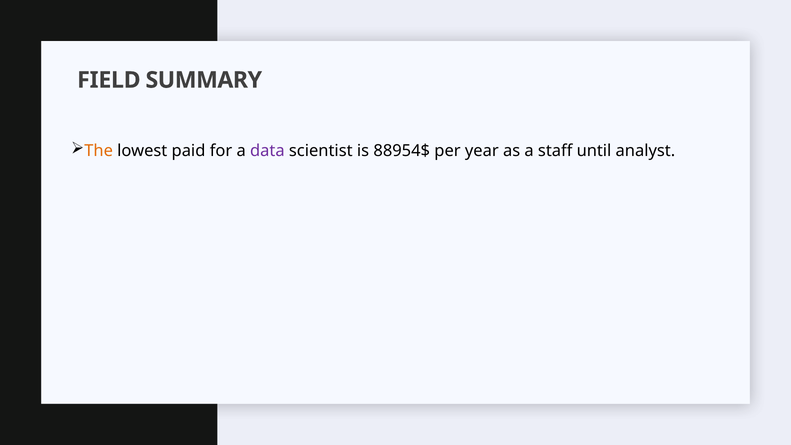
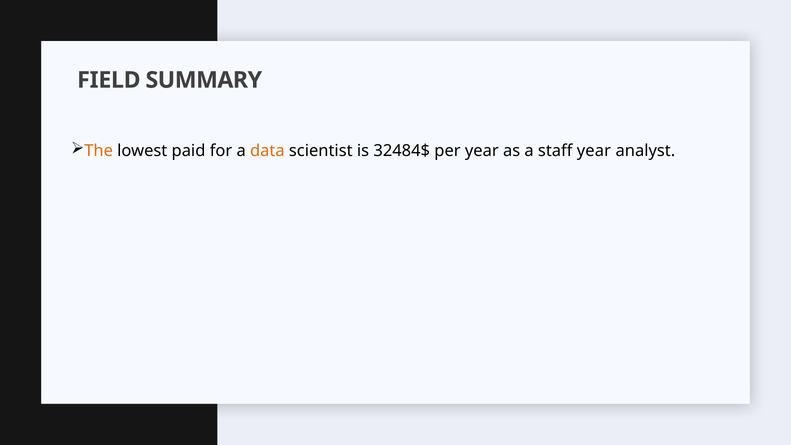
data colour: purple -> orange
88954$: 88954$ -> 32484$
staff until: until -> year
